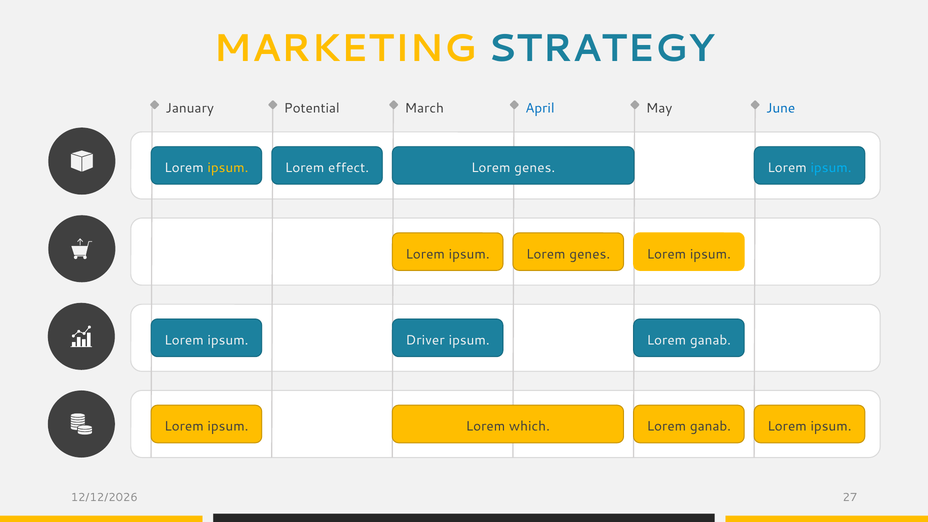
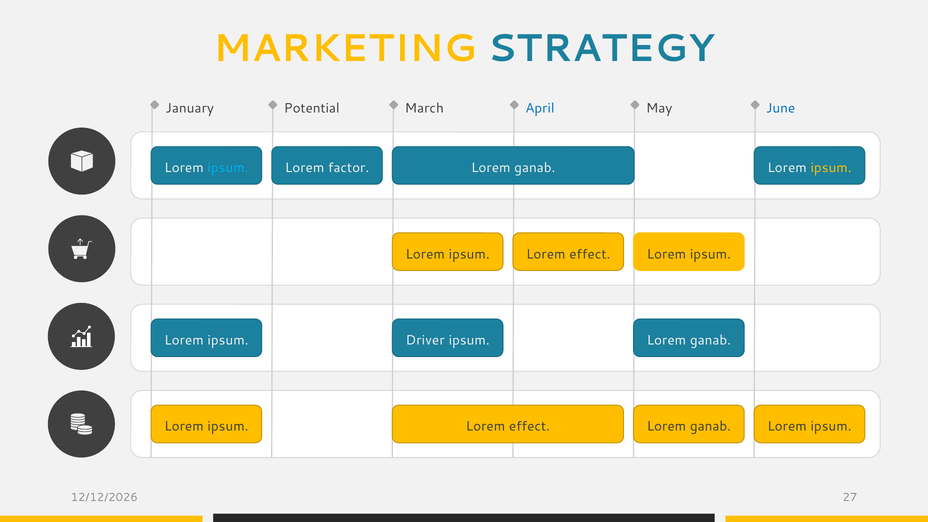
ipsum at (228, 168) colour: yellow -> light blue
effect: effect -> factor
genes at (535, 168): genes -> ganab
ipsum at (831, 168) colour: light blue -> yellow
genes at (590, 254): genes -> effect
which at (529, 426): which -> effect
